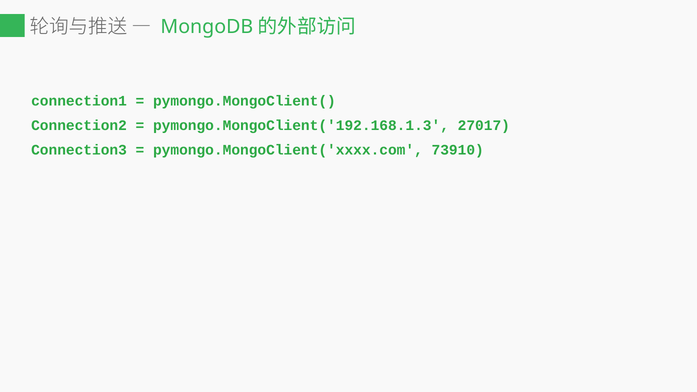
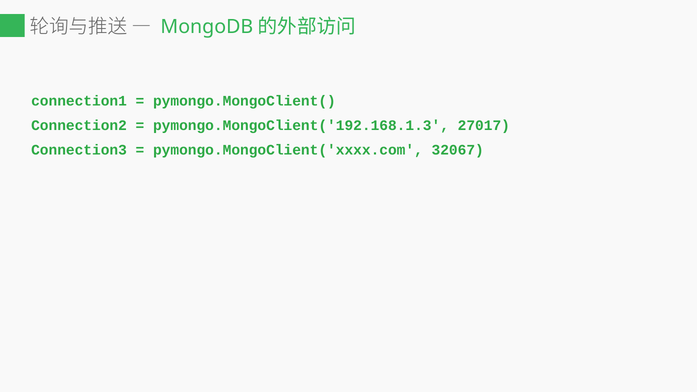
73910: 73910 -> 32067
